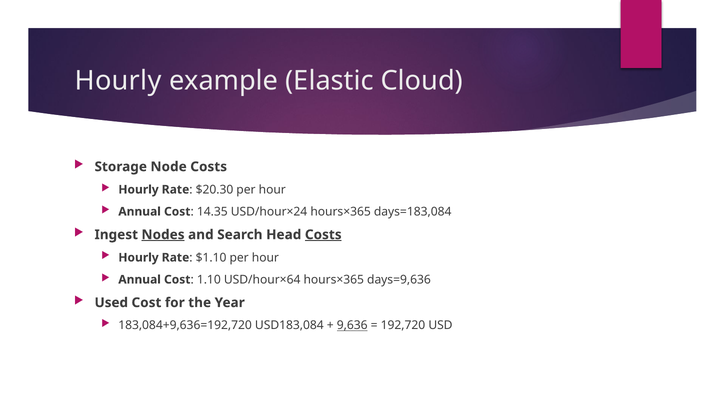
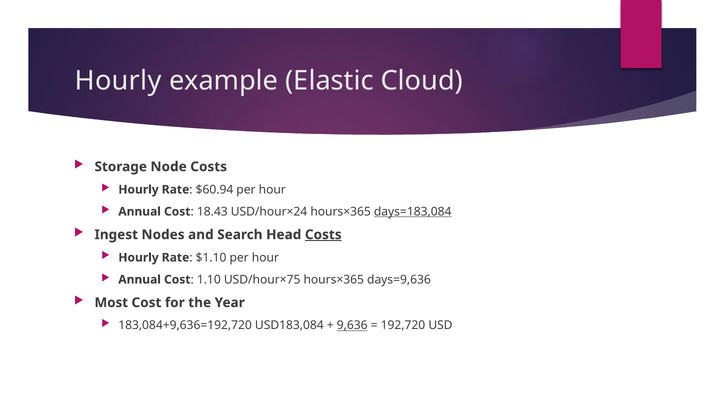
$20.30: $20.30 -> $60.94
14.35: 14.35 -> 18.43
days=183,084 underline: none -> present
Nodes underline: present -> none
USD/hour×64: USD/hour×64 -> USD/hour×75
Used: Used -> Most
